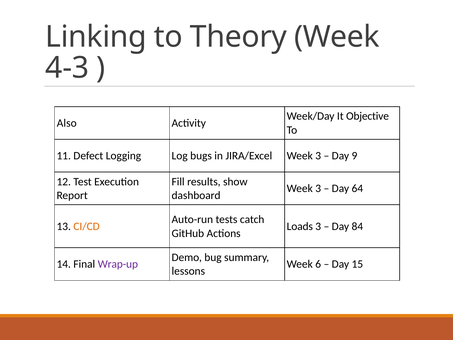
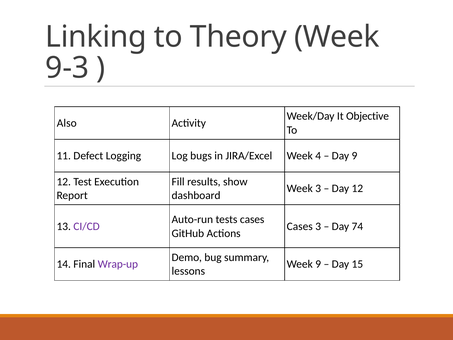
4-3: 4-3 -> 9-3
JIRA/Excel Week 3: 3 -> 4
Day 64: 64 -> 12
tests catch: catch -> cases
CI/CD colour: orange -> purple
Loads at (300, 226): Loads -> Cases
84: 84 -> 74
Week 6: 6 -> 9
